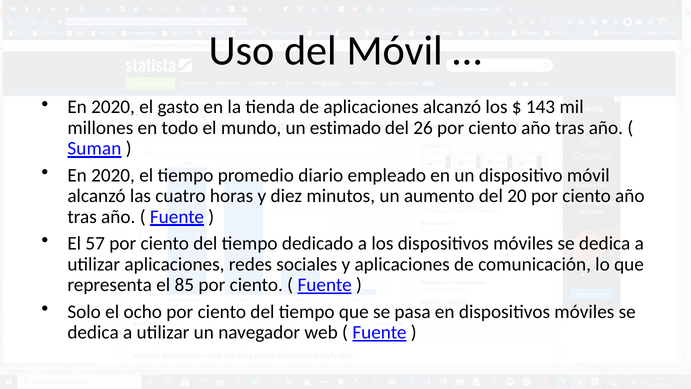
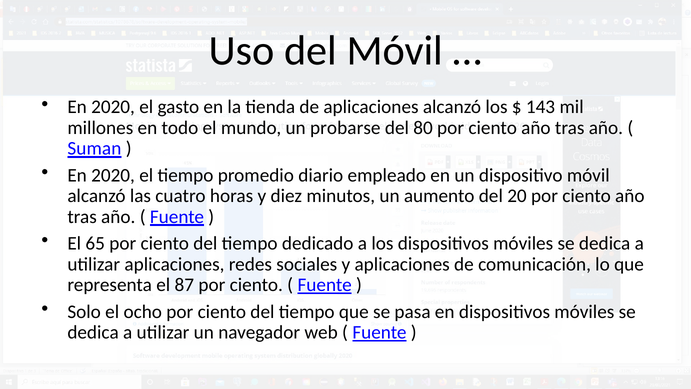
estimado: estimado -> probarse
26: 26 -> 80
57: 57 -> 65
85: 85 -> 87
